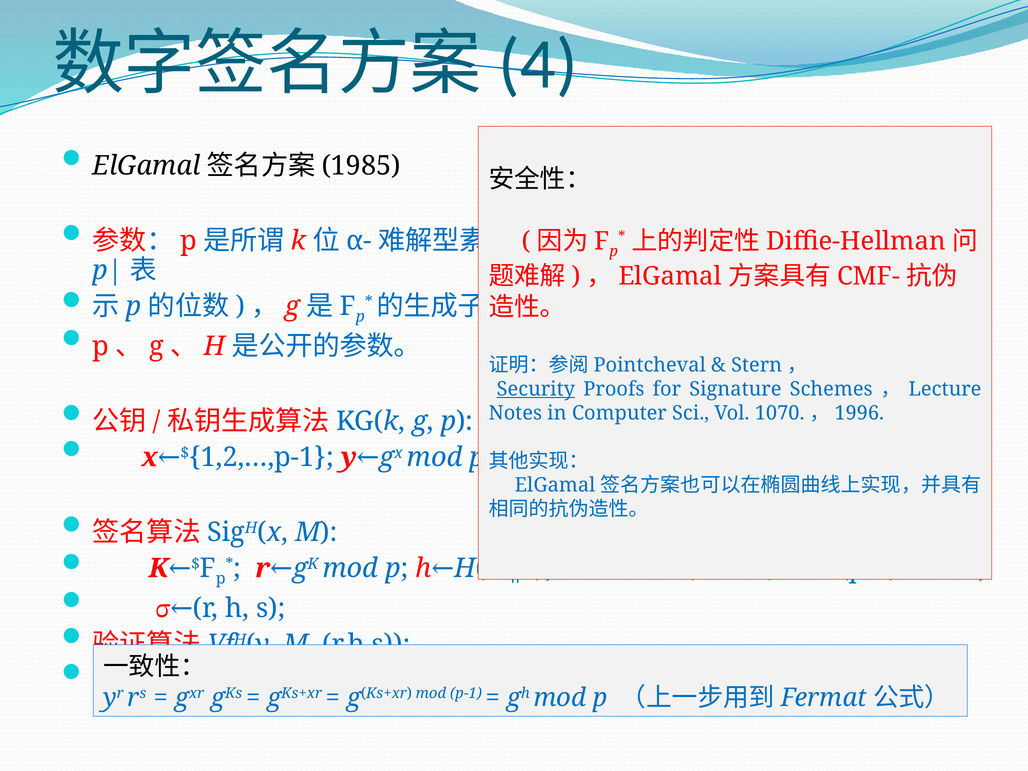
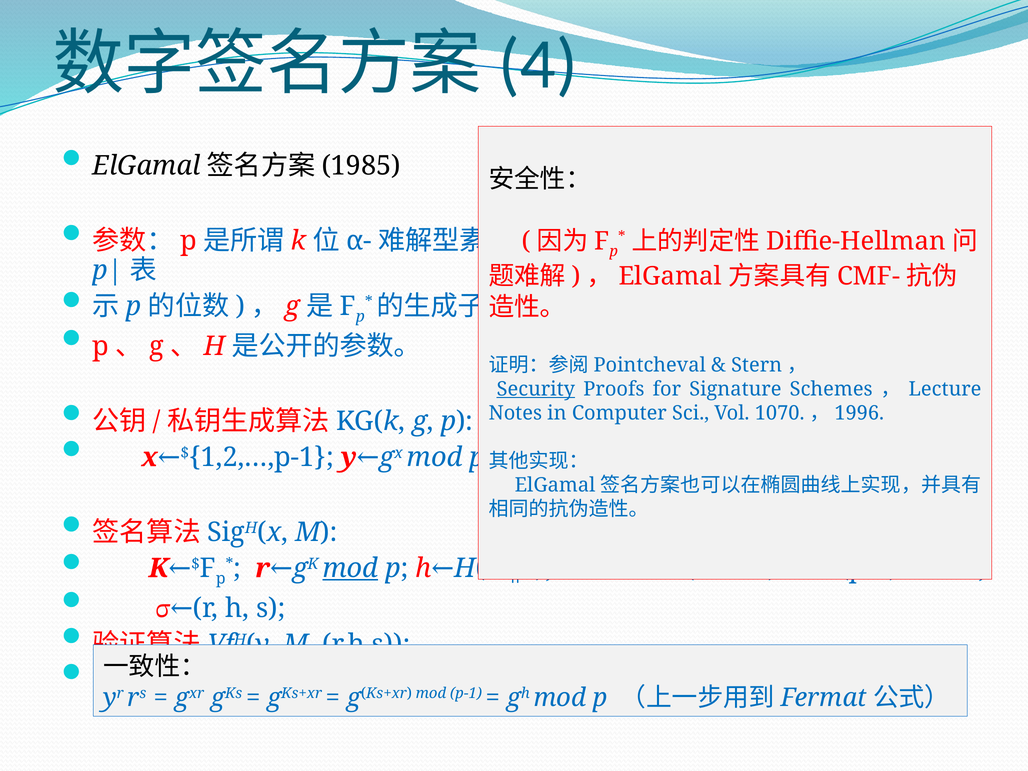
mod at (350, 568) underline: none -> present
